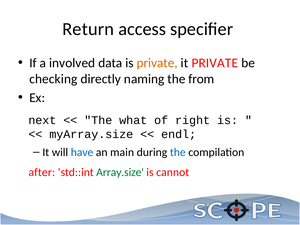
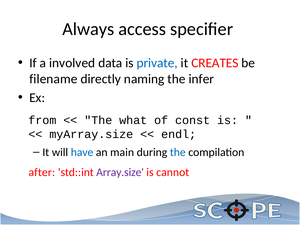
Return: Return -> Always
private at (157, 63) colour: orange -> blue
it PRIVATE: PRIVATE -> CREATES
checking: checking -> filename
from: from -> infer
next: next -> from
right: right -> const
Array.size colour: green -> purple
